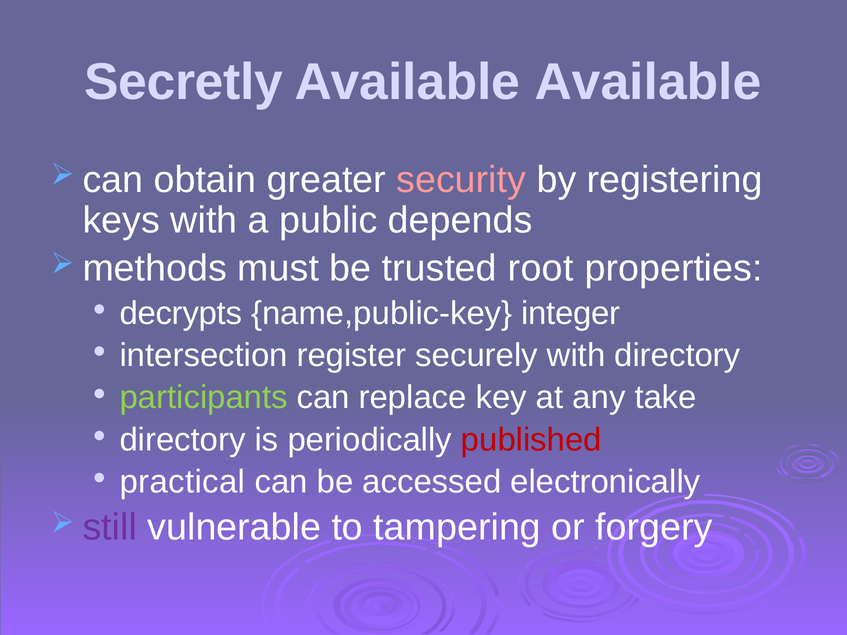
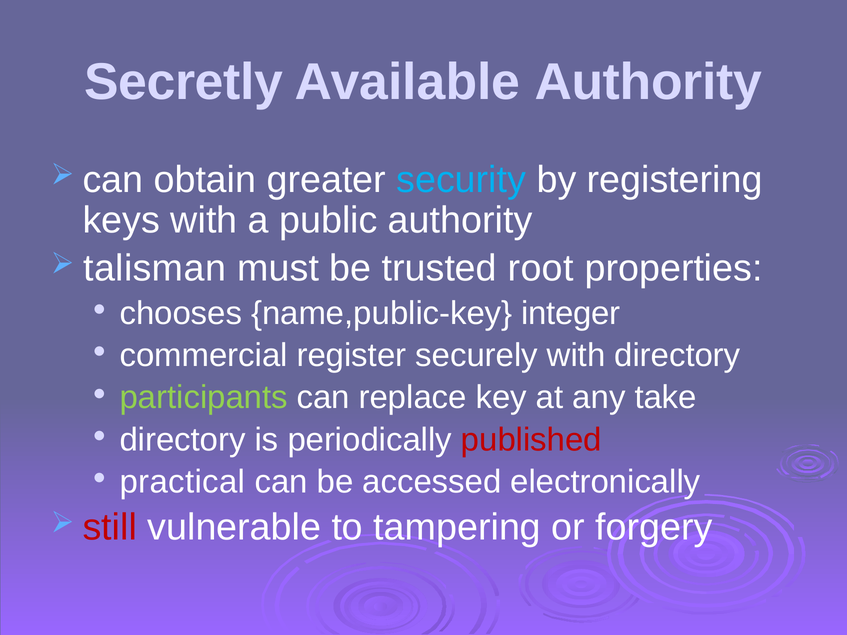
Available Available: Available -> Authority
security colour: pink -> light blue
public depends: depends -> authority
methods: methods -> talisman
decrypts: decrypts -> chooses
intersection: intersection -> commercial
still colour: purple -> red
